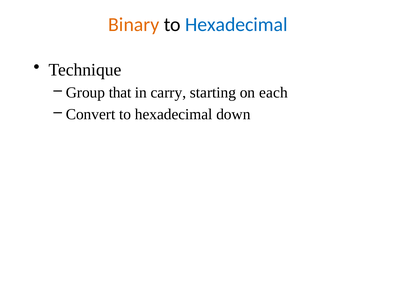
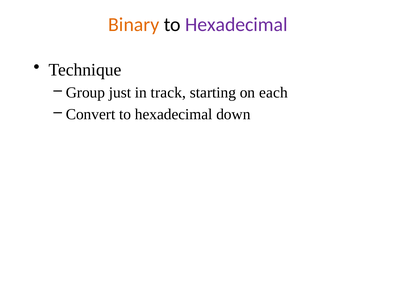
Hexadecimal at (236, 24) colour: blue -> purple
that: that -> just
carry: carry -> track
